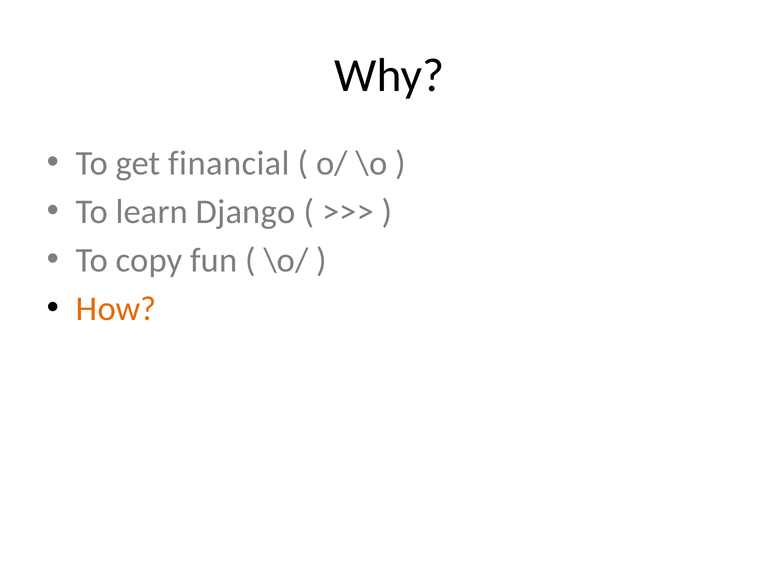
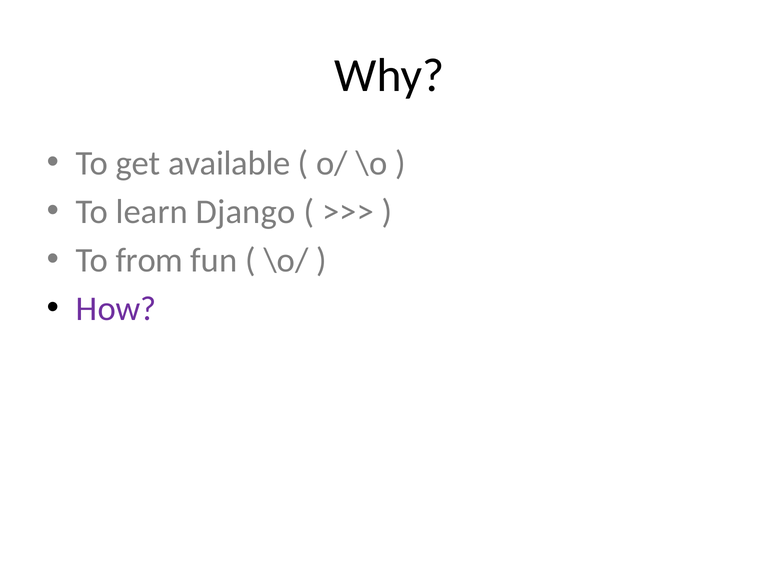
financial: financial -> available
copy: copy -> from
How colour: orange -> purple
